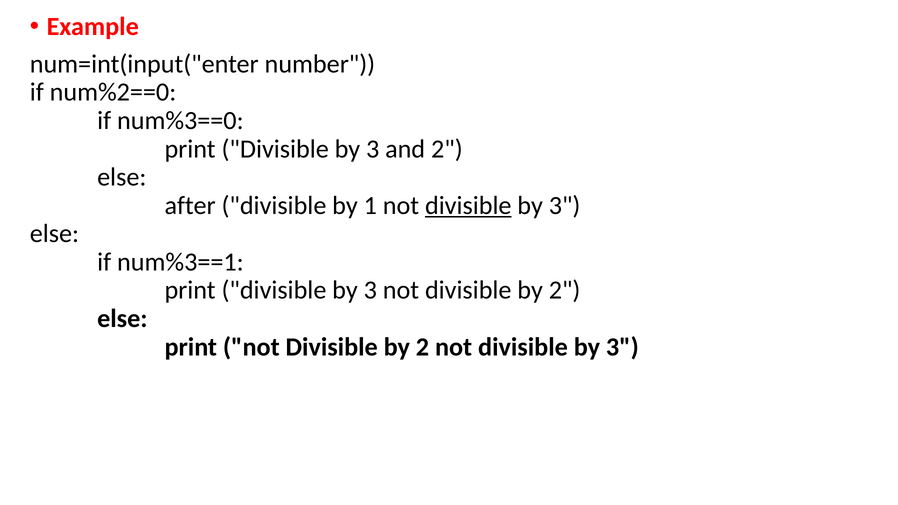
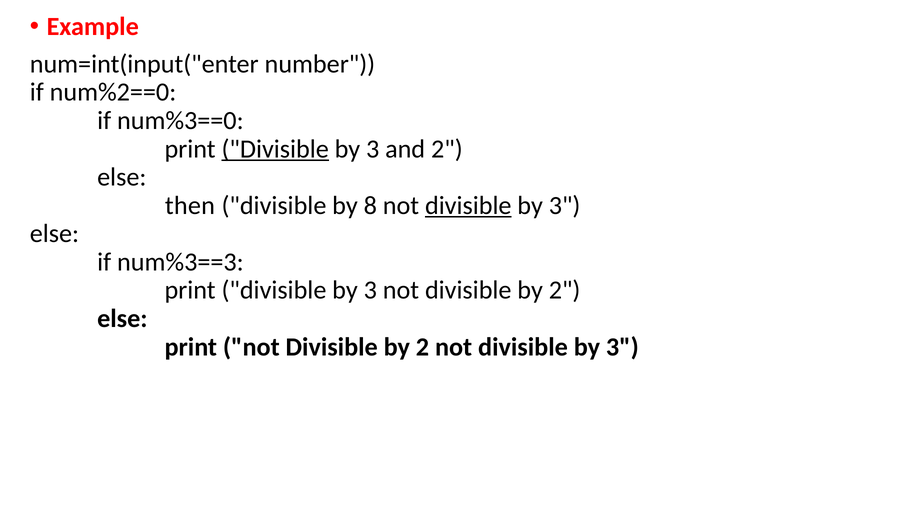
Divisible at (275, 149) underline: none -> present
after: after -> then
1: 1 -> 8
num%3==1: num%3==1 -> num%3==3
